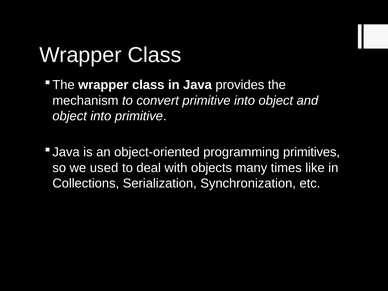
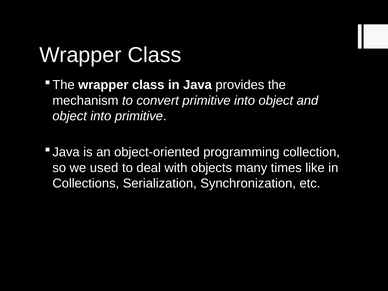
primitives: primitives -> collection
